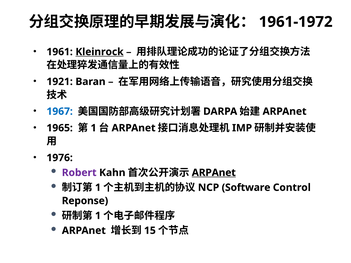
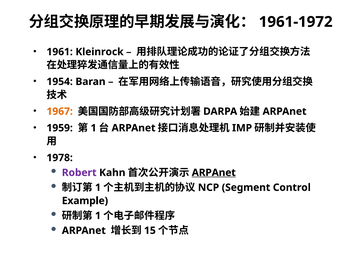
Kleinrock underline: present -> none
1921: 1921 -> 1954
1967 colour: blue -> orange
1965: 1965 -> 1959
1976: 1976 -> 1978
Software: Software -> Segment
Reponse: Reponse -> Example
